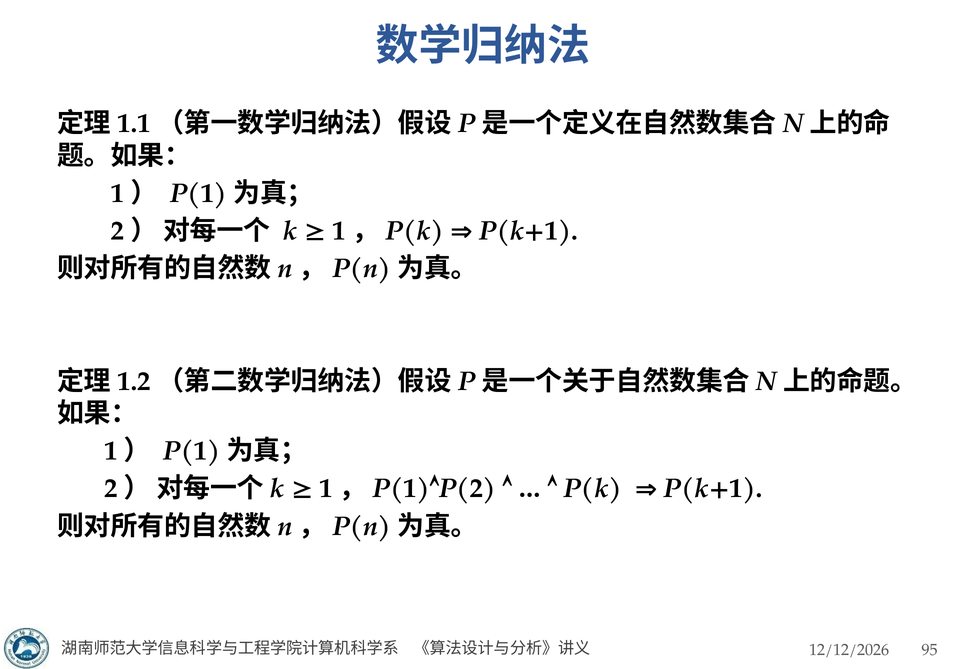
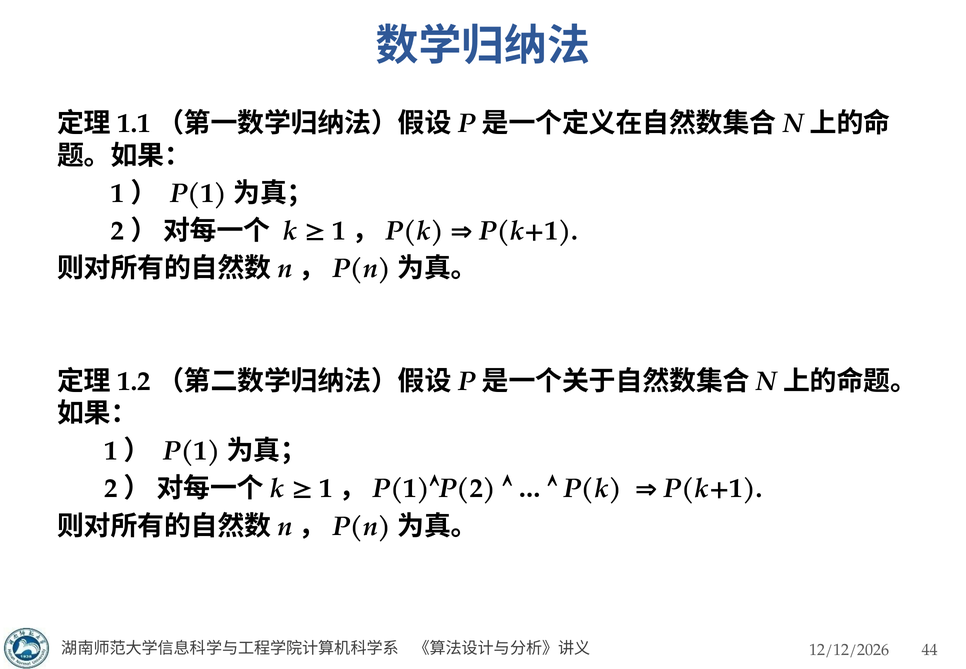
95: 95 -> 44
